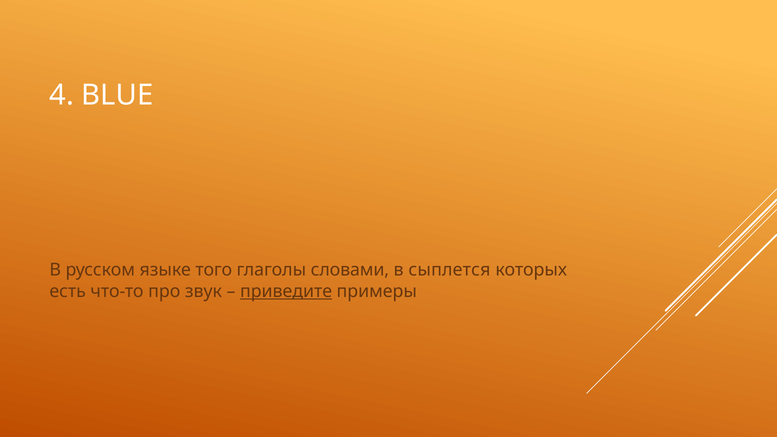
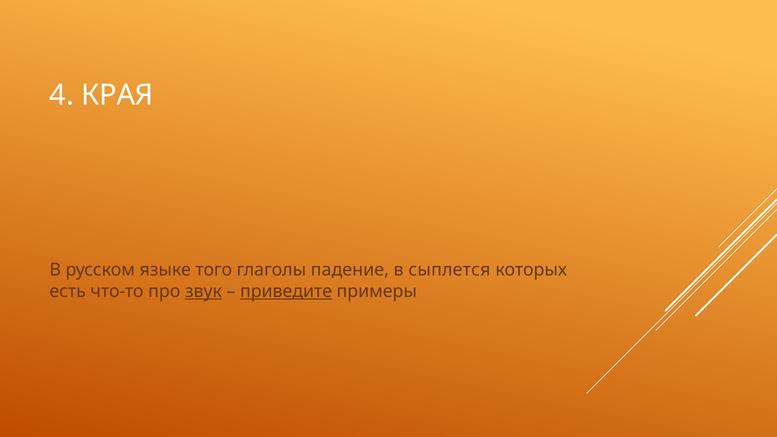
BLUE: BLUE -> КРАЯ
словами: словами -> падение
звук underline: none -> present
